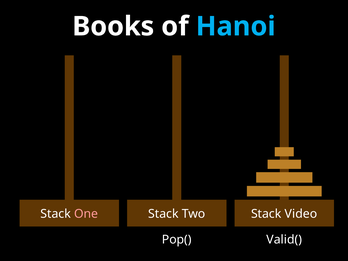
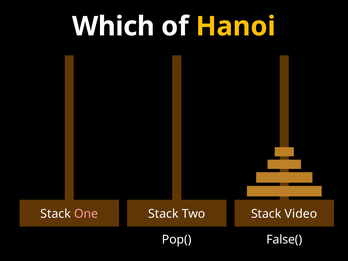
Books: Books -> Which
Hanoi colour: light blue -> yellow
Valid(: Valid( -> False(
